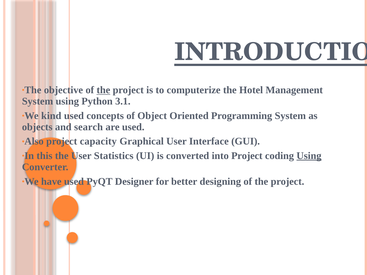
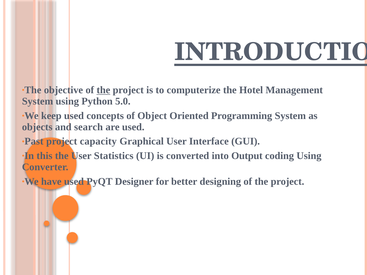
3.1: 3.1 -> 5.0
kind: kind -> keep
Also: Also -> Past
into Project: Project -> Output
Using at (309, 156) underline: present -> none
